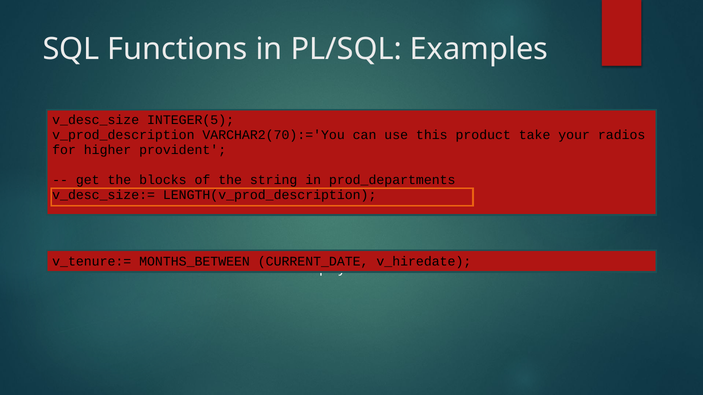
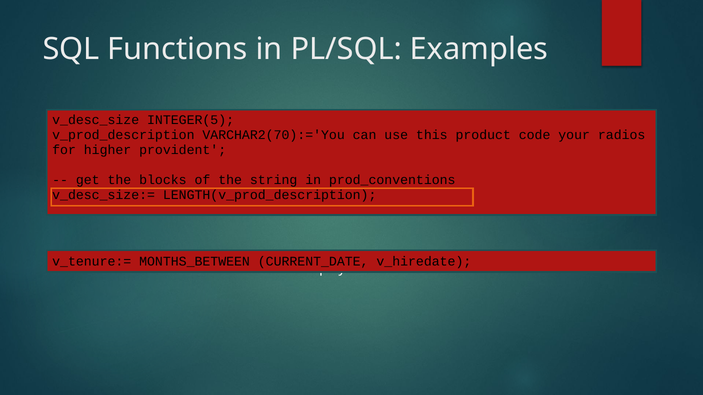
take: take -> code
prod_departments: prod_departments -> prod_conventions
